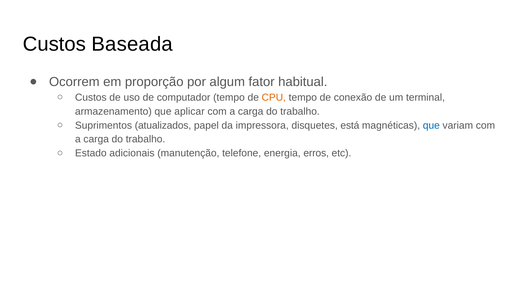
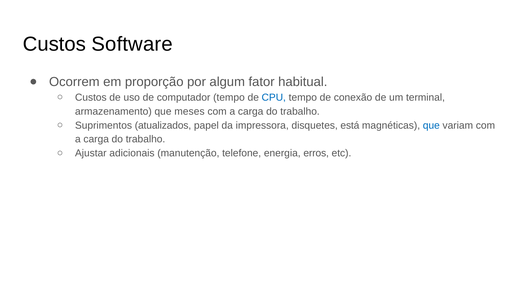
Baseada: Baseada -> Software
CPU colour: orange -> blue
aplicar: aplicar -> meses
Estado: Estado -> Ajustar
